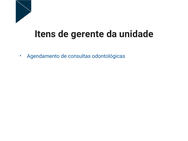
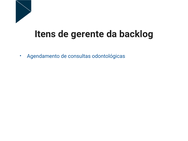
unidade: unidade -> backlog
